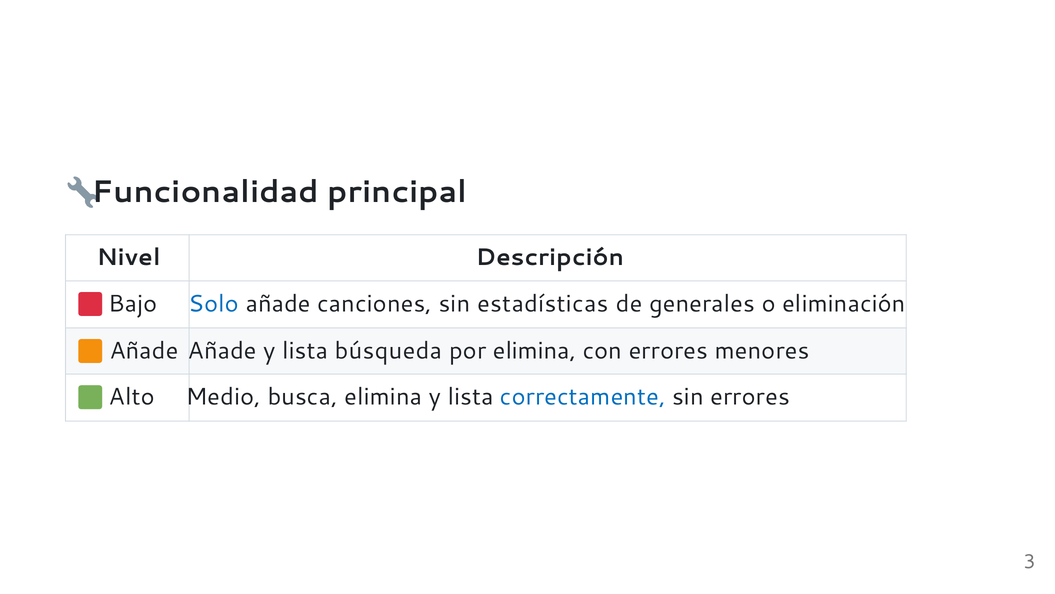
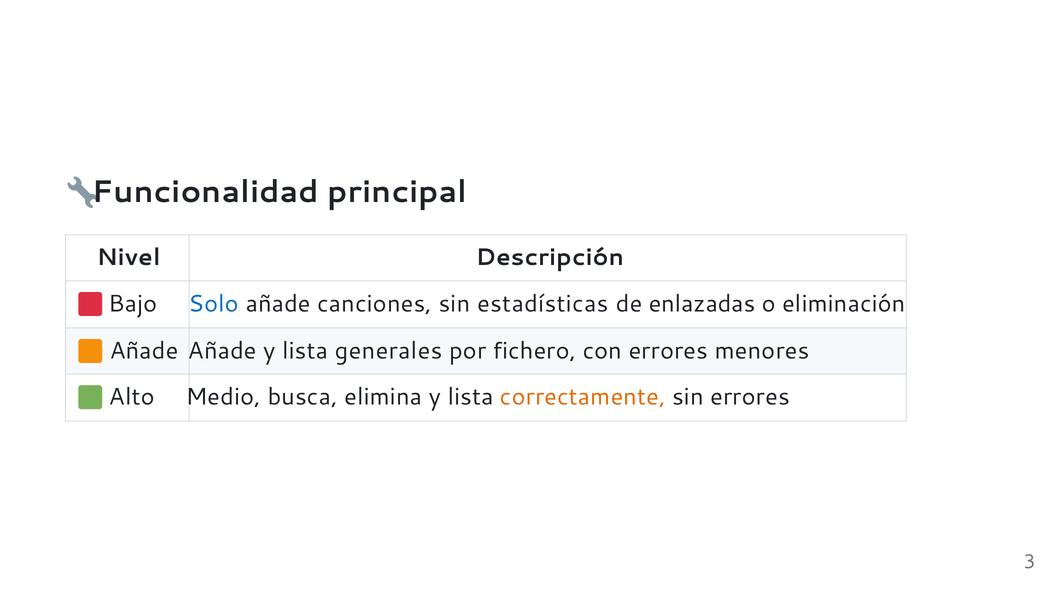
generales: generales -> enlazadas
búsqueda: búsqueda -> generales
por elimina: elimina -> fichero
correctamente colour: blue -> orange
